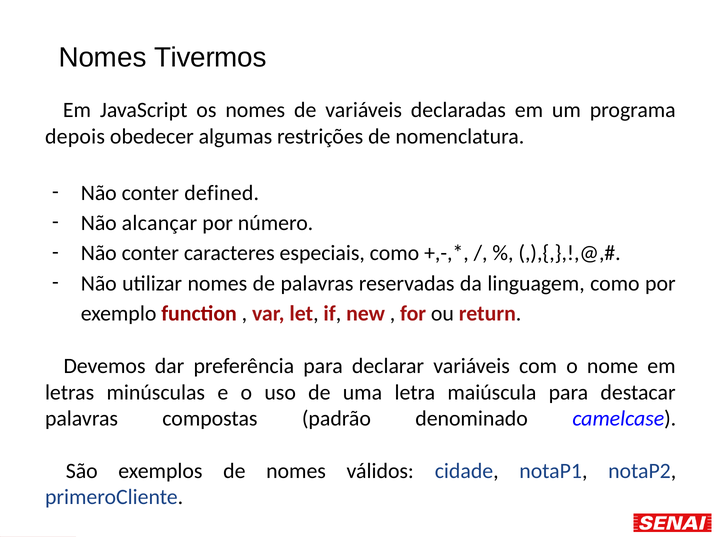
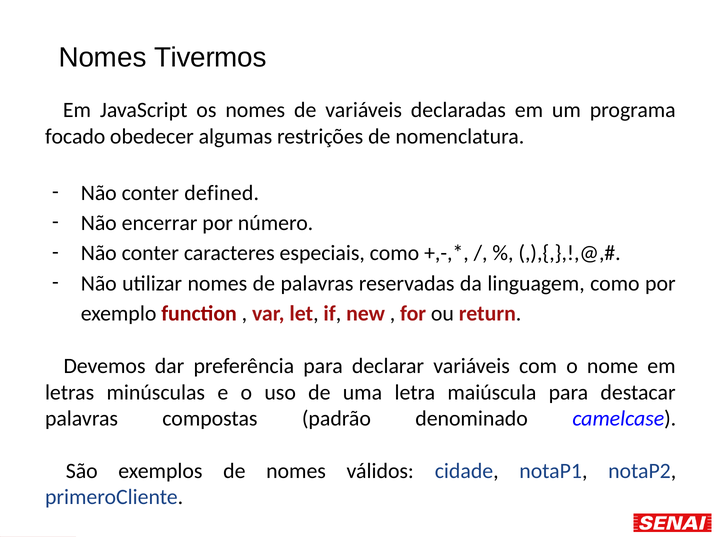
depois: depois -> focado
alcançar: alcançar -> encerrar
